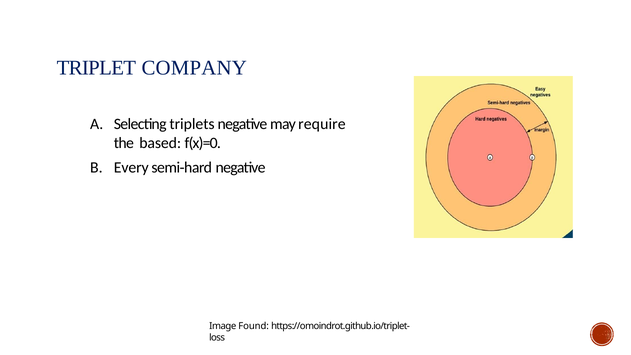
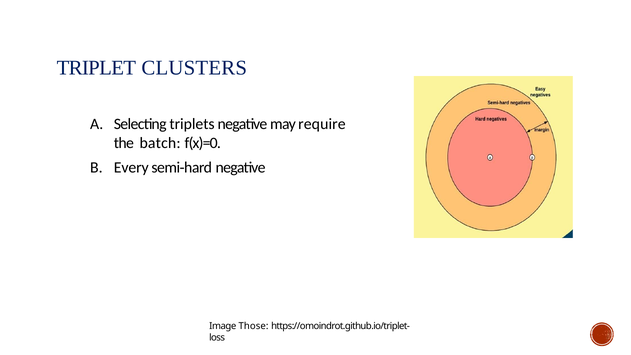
COMPANY: COMPANY -> CLUSTERS
based: based -> batch
Found: Found -> Those
